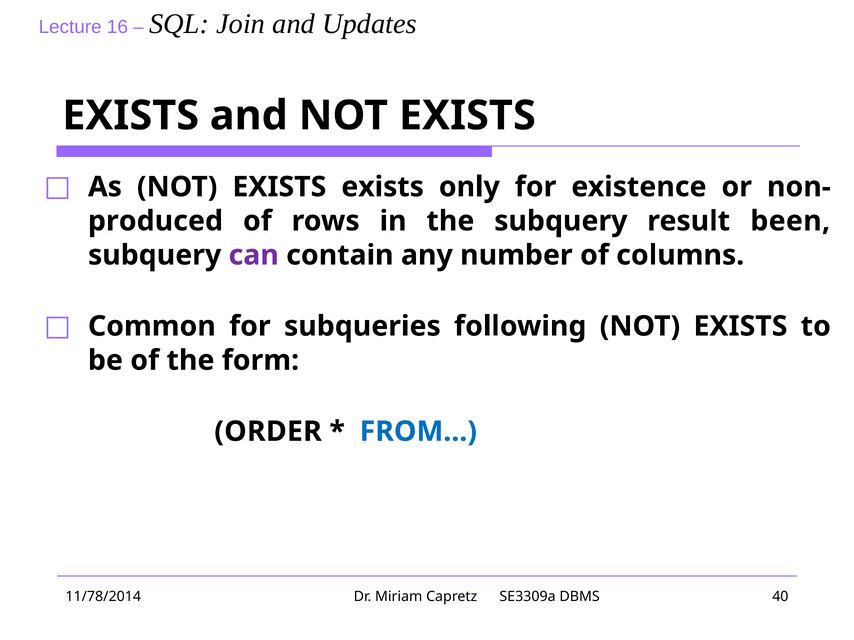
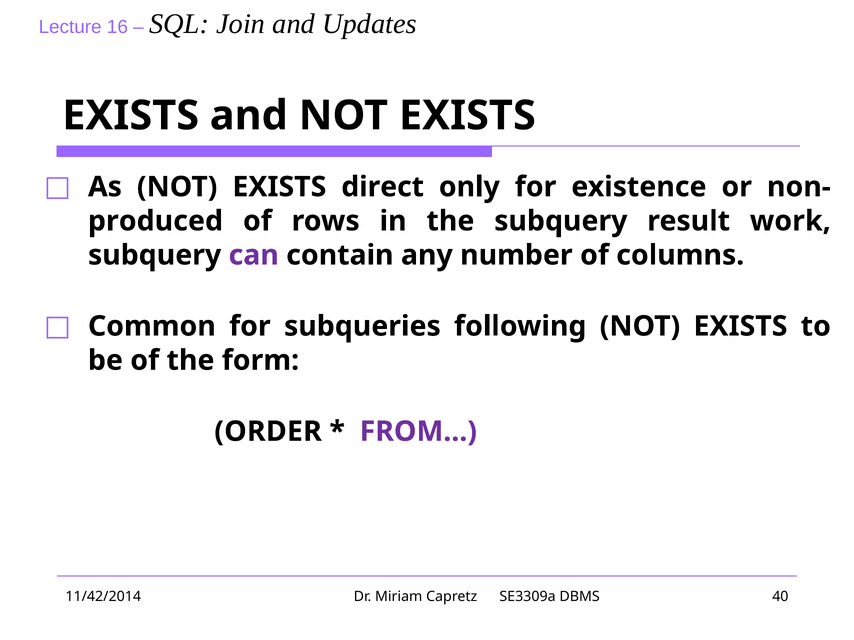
EXISTS exists: exists -> direct
been: been -> work
FROM colour: blue -> purple
11/78/2014: 11/78/2014 -> 11/42/2014
